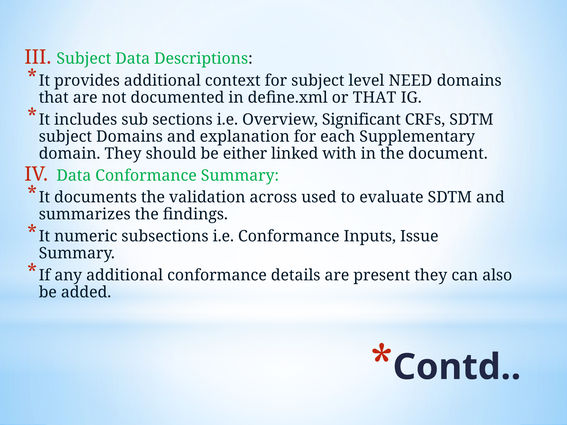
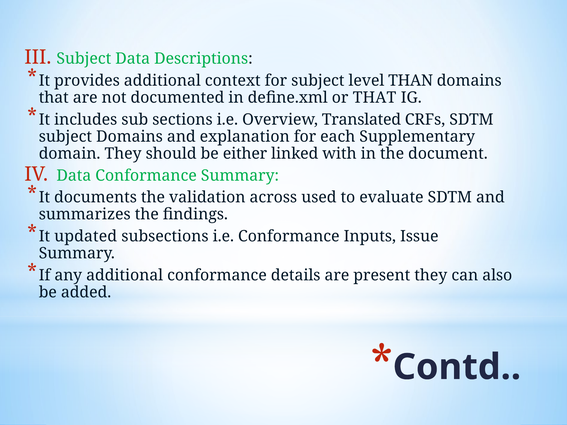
NEED: NEED -> THAN
Significant: Significant -> Translated
numeric: numeric -> updated
